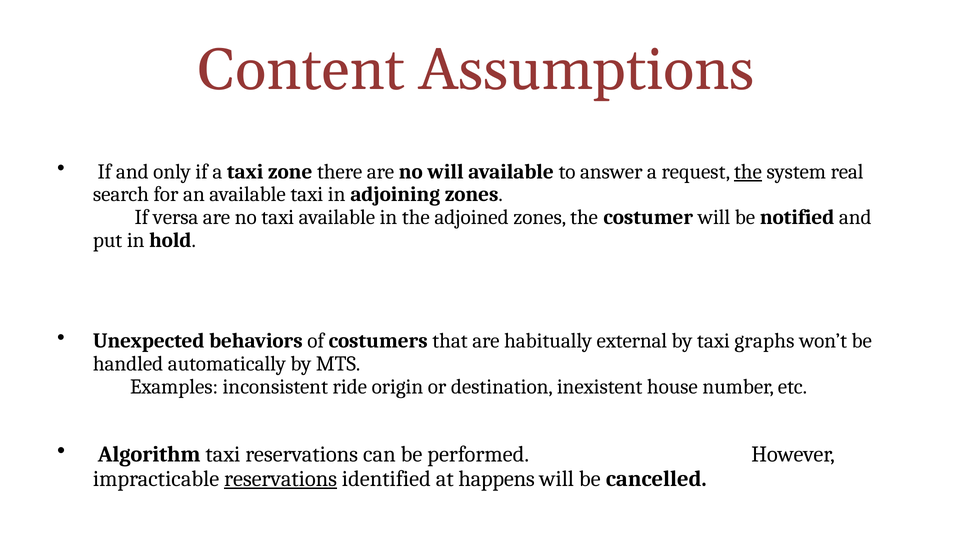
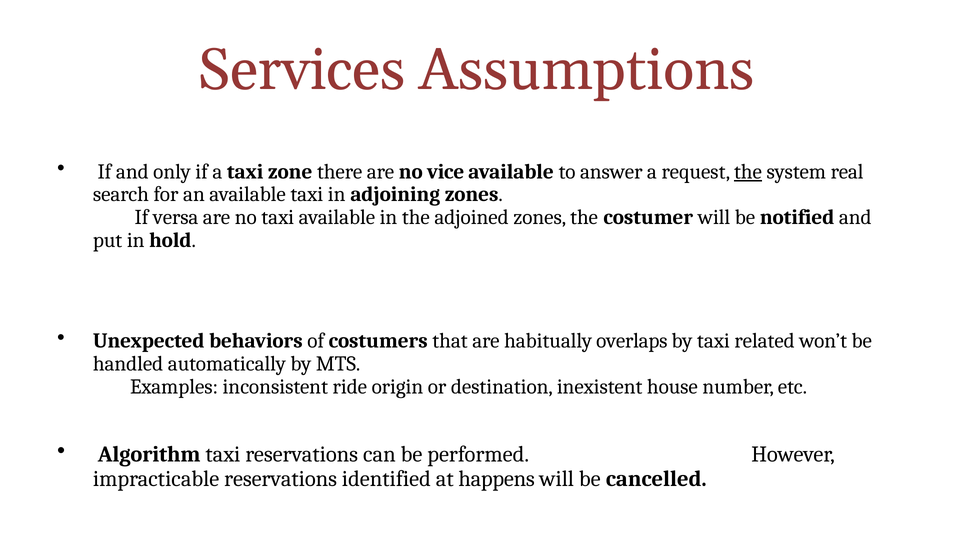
Content: Content -> Services
no will: will -> vice
external: external -> overlaps
graphs: graphs -> related
reservations at (281, 479) underline: present -> none
